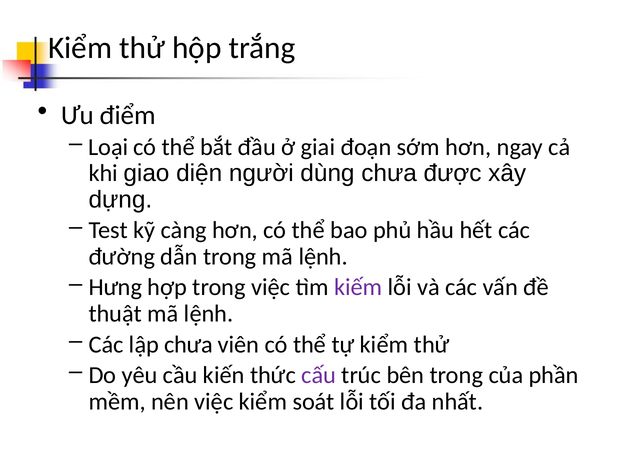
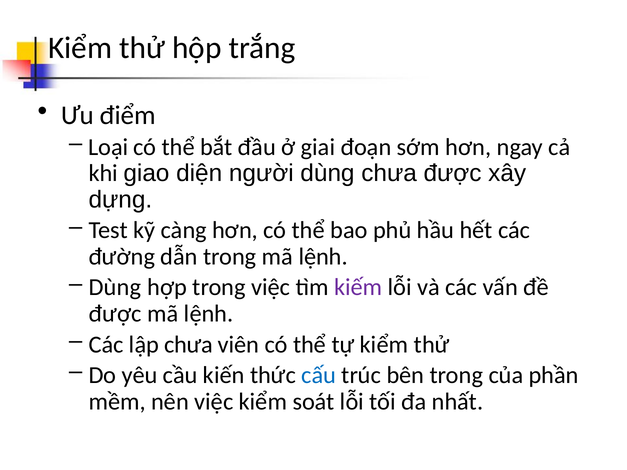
Hưng at (115, 288): Hưng -> Dùng
thuật at (115, 314): thuật -> được
cấu colour: purple -> blue
